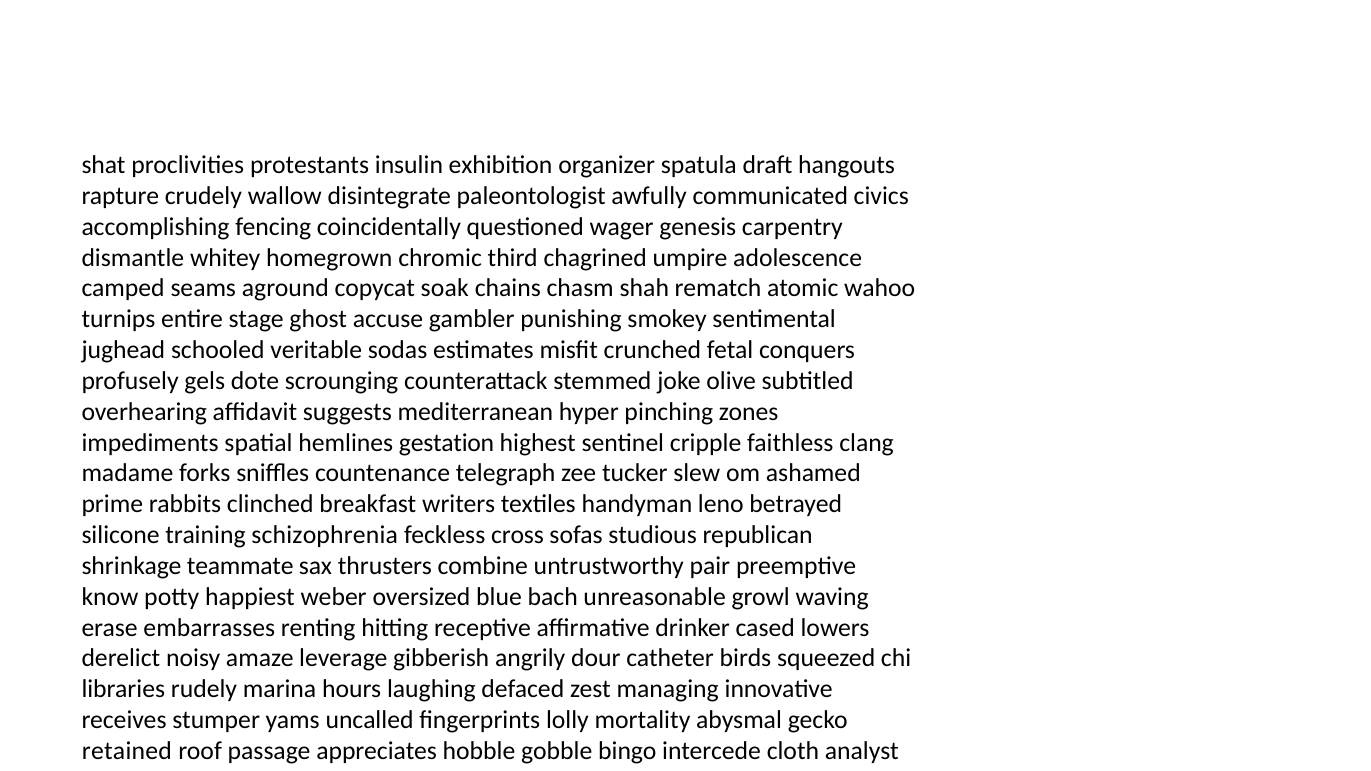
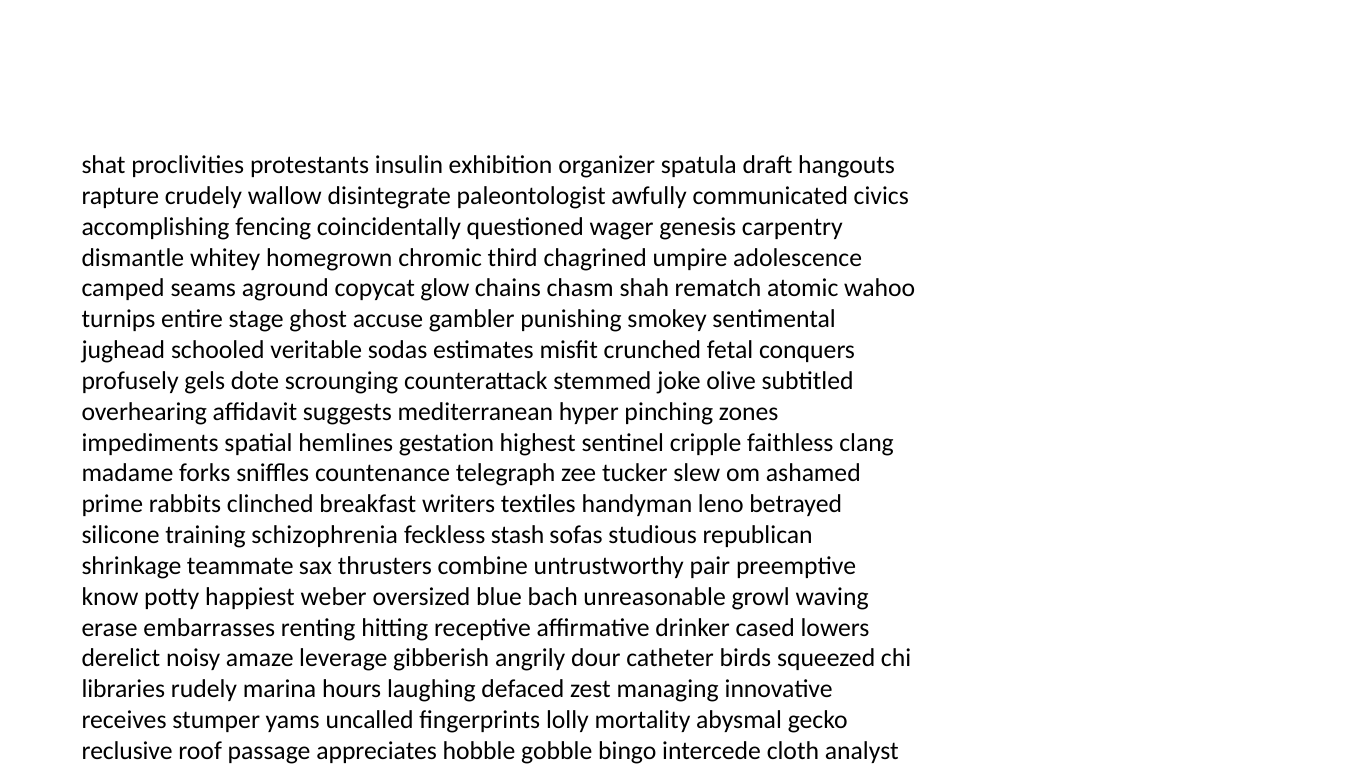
soak: soak -> glow
cross: cross -> stash
retained: retained -> reclusive
